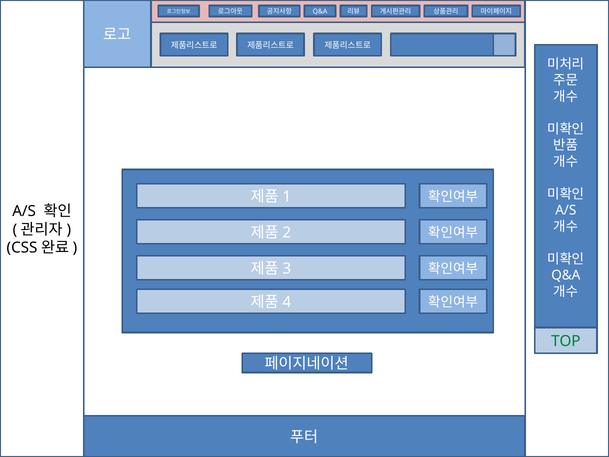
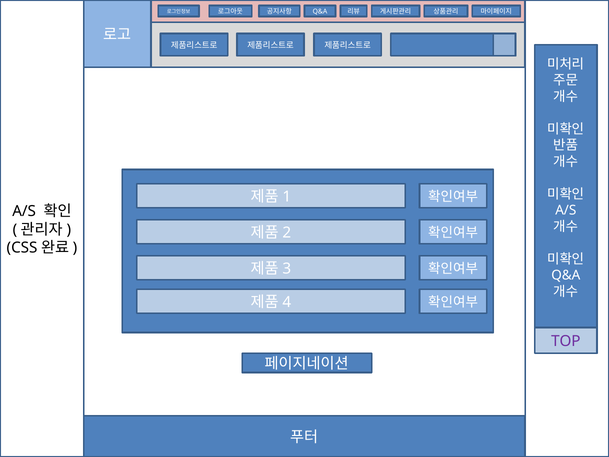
TOP colour: green -> purple
